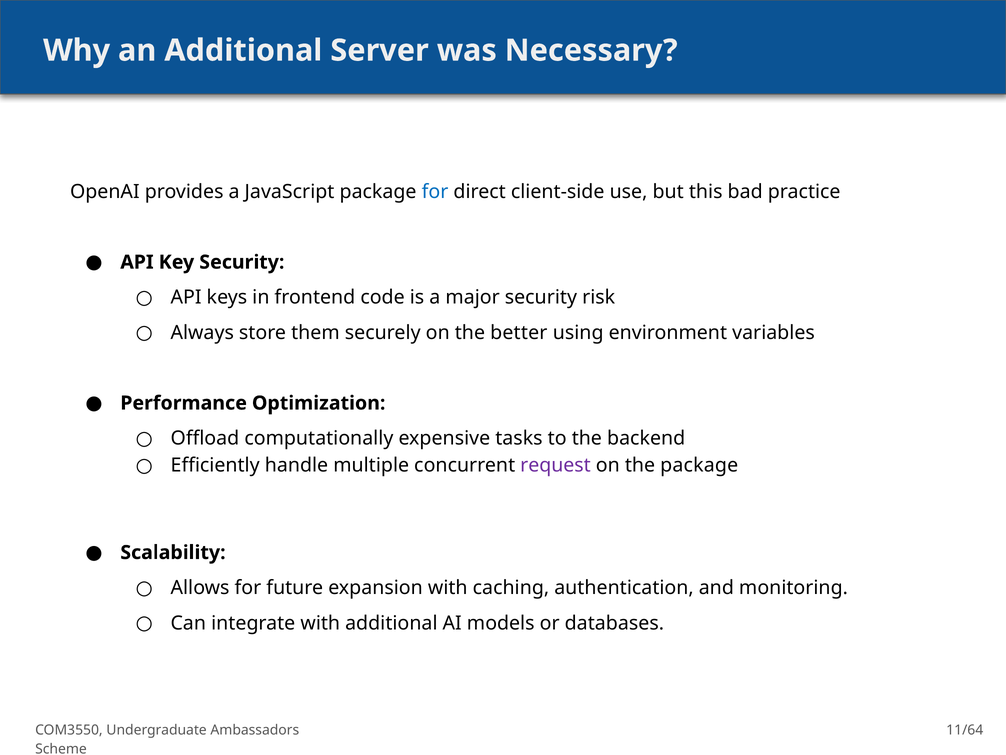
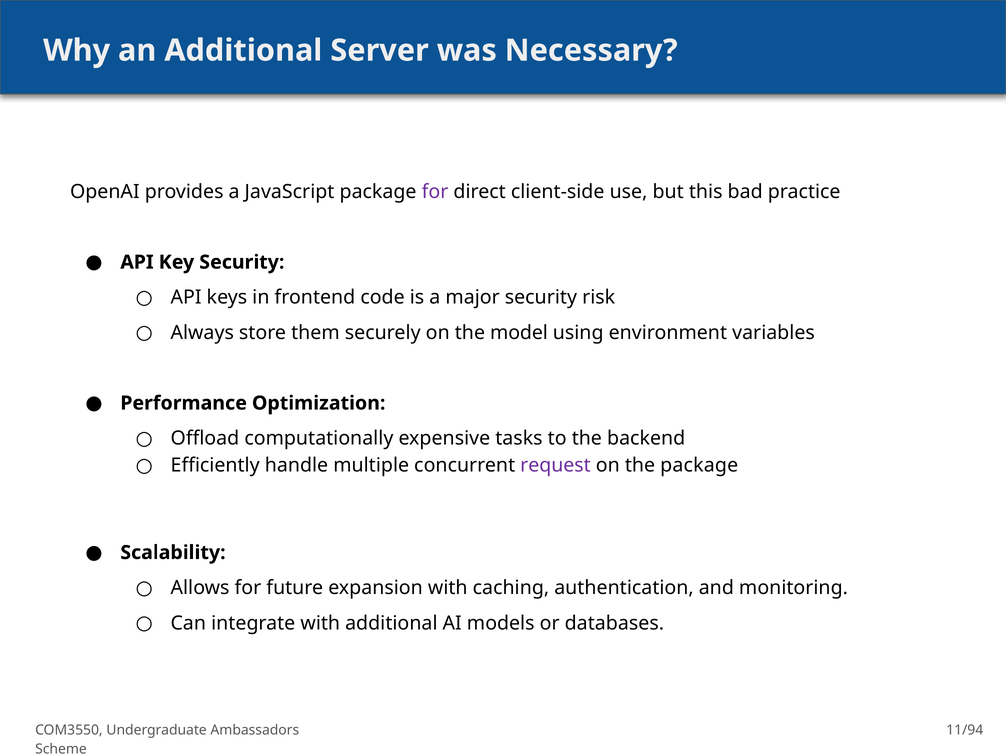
for at (435, 192) colour: blue -> purple
better: better -> model
11/64: 11/64 -> 11/94
